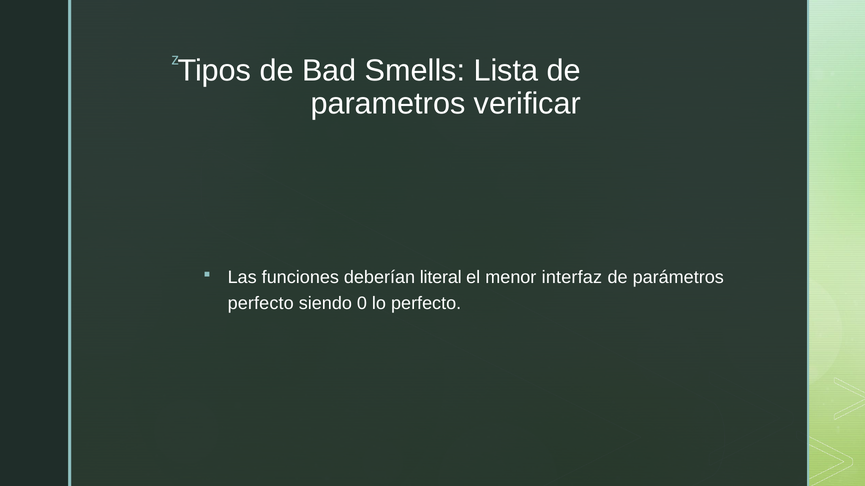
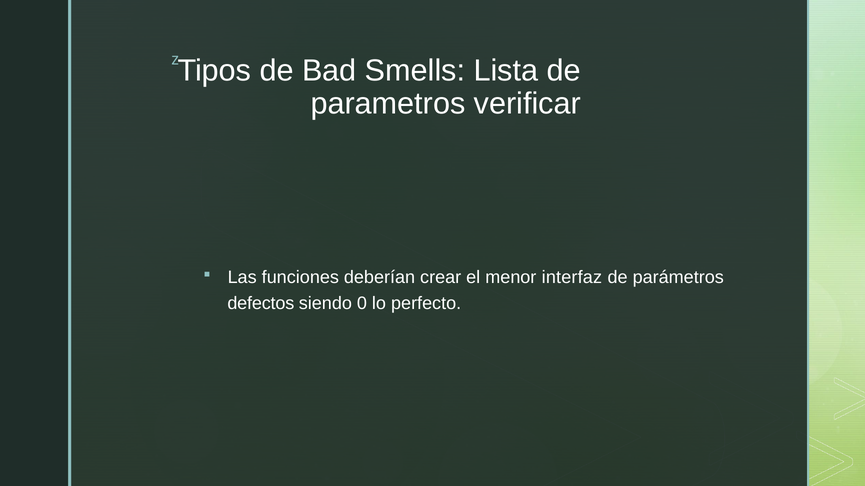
literal: literal -> crear
perfecto at (261, 304): perfecto -> defectos
